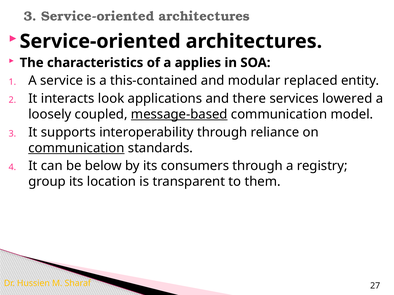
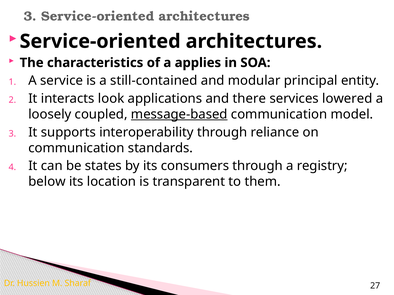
this-contained: this-contained -> still-contained
replaced: replaced -> principal
communication at (76, 148) underline: present -> none
below: below -> states
group: group -> below
